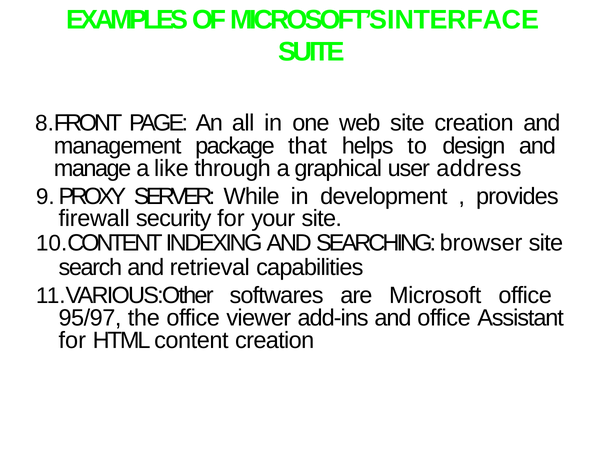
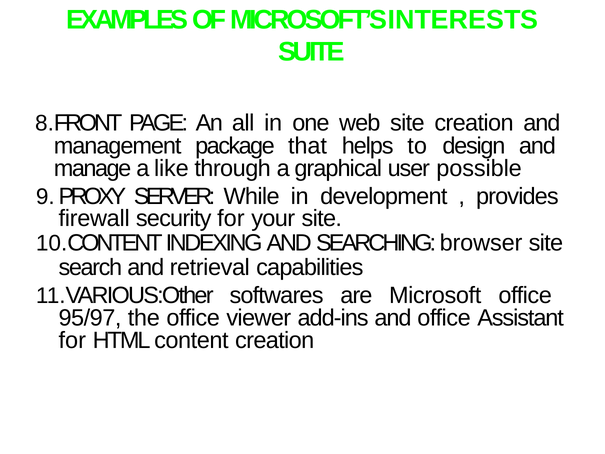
INTERFACE: INTERFACE -> INTERESTS
address: address -> possible
